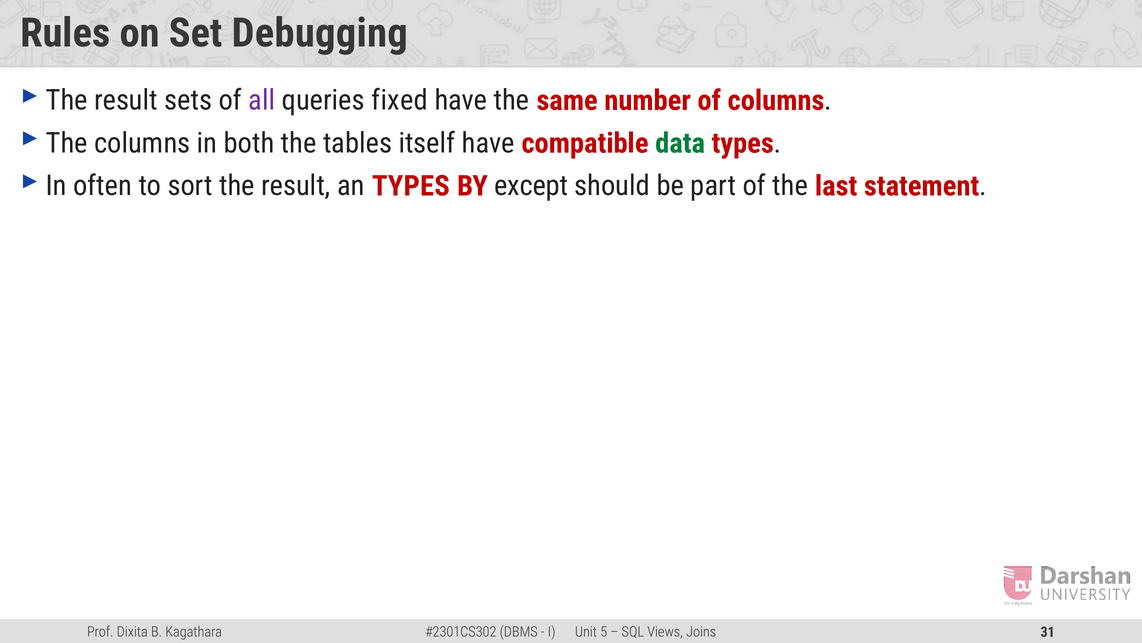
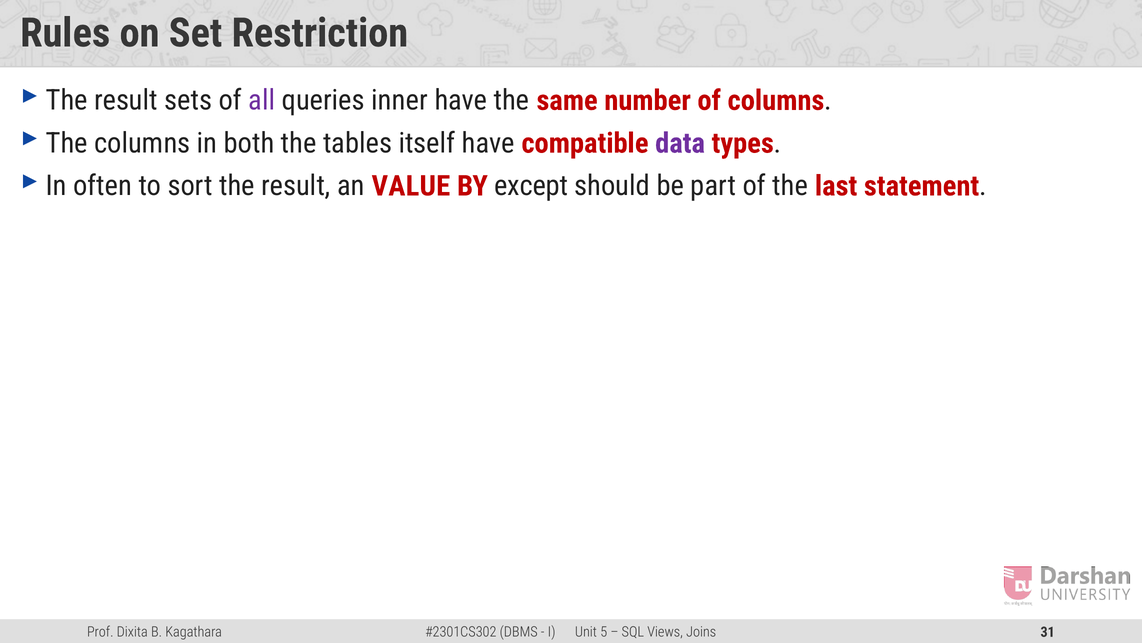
Debugging: Debugging -> Restriction
fixed: fixed -> inner
data colour: green -> purple
an TYPES: TYPES -> VALUE
